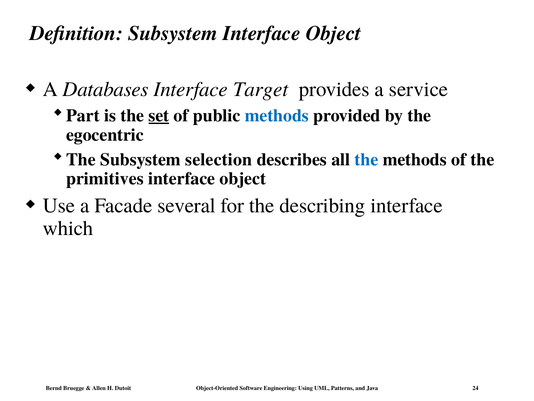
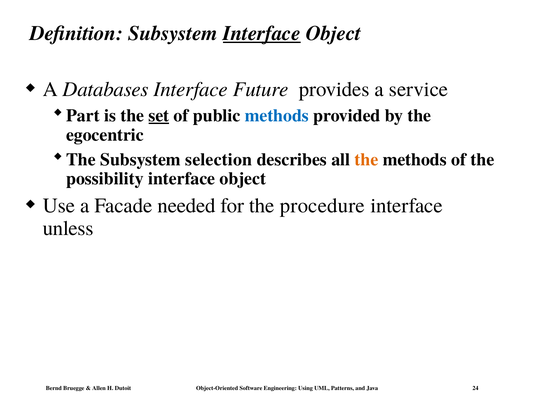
Interface at (262, 33) underline: none -> present
Target: Target -> Future
the at (366, 159) colour: blue -> orange
primitives: primitives -> possibility
several: several -> needed
describing: describing -> procedure
which: which -> unless
